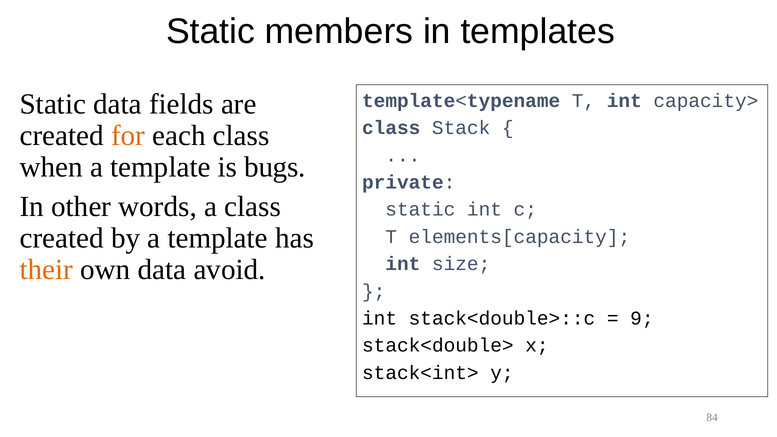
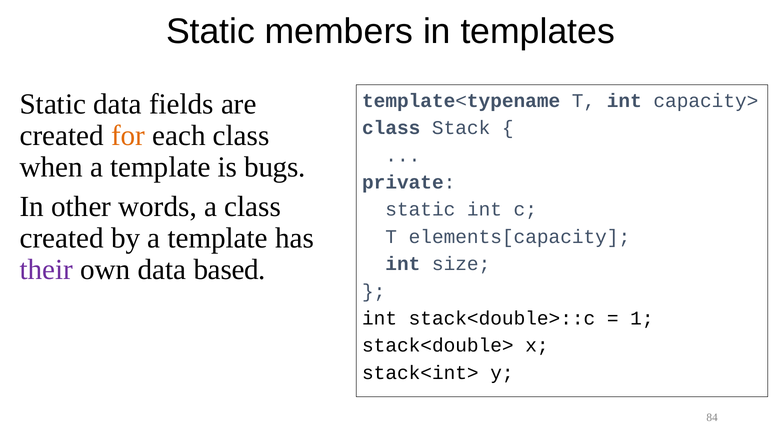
their colour: orange -> purple
avoid: avoid -> based
9: 9 -> 1
